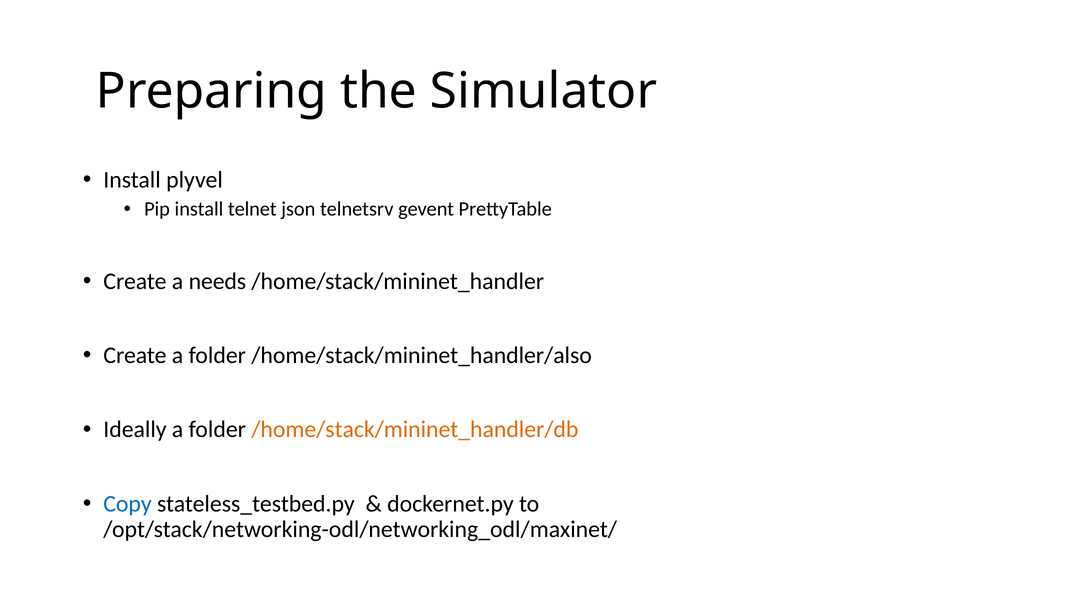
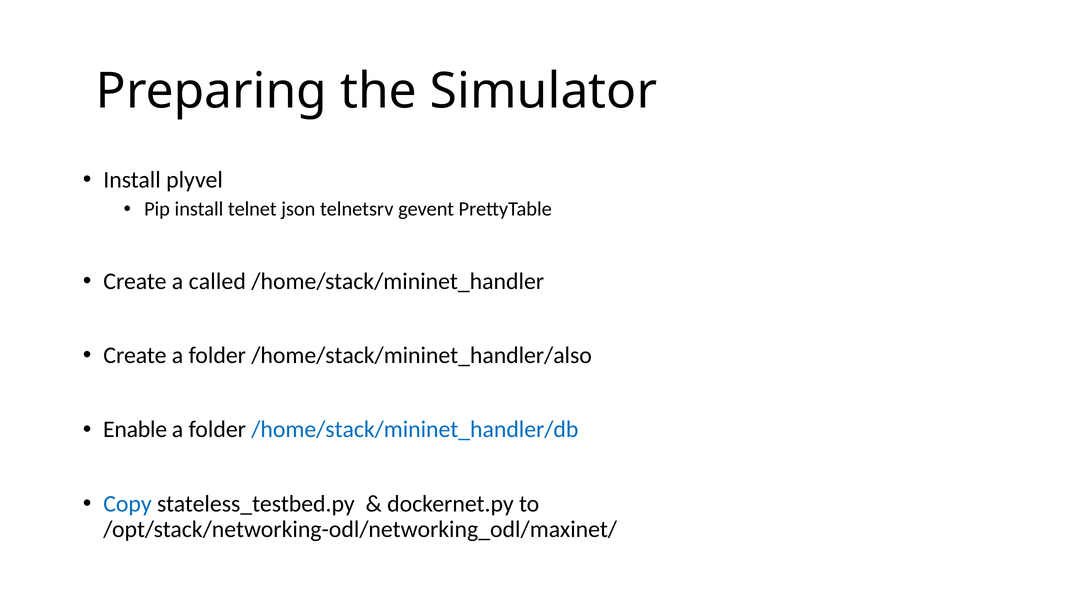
needs: needs -> called
Ideally: Ideally -> Enable
/home/stack/mininet_handler/db colour: orange -> blue
